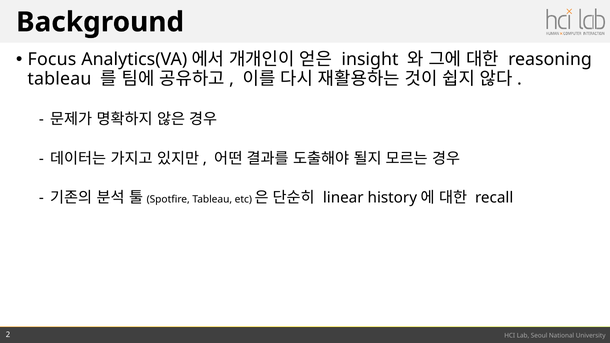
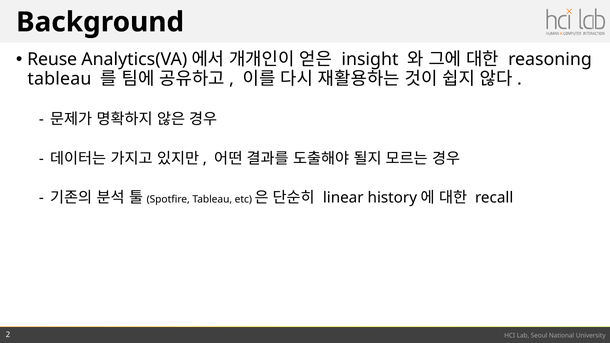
Focus: Focus -> Reuse
